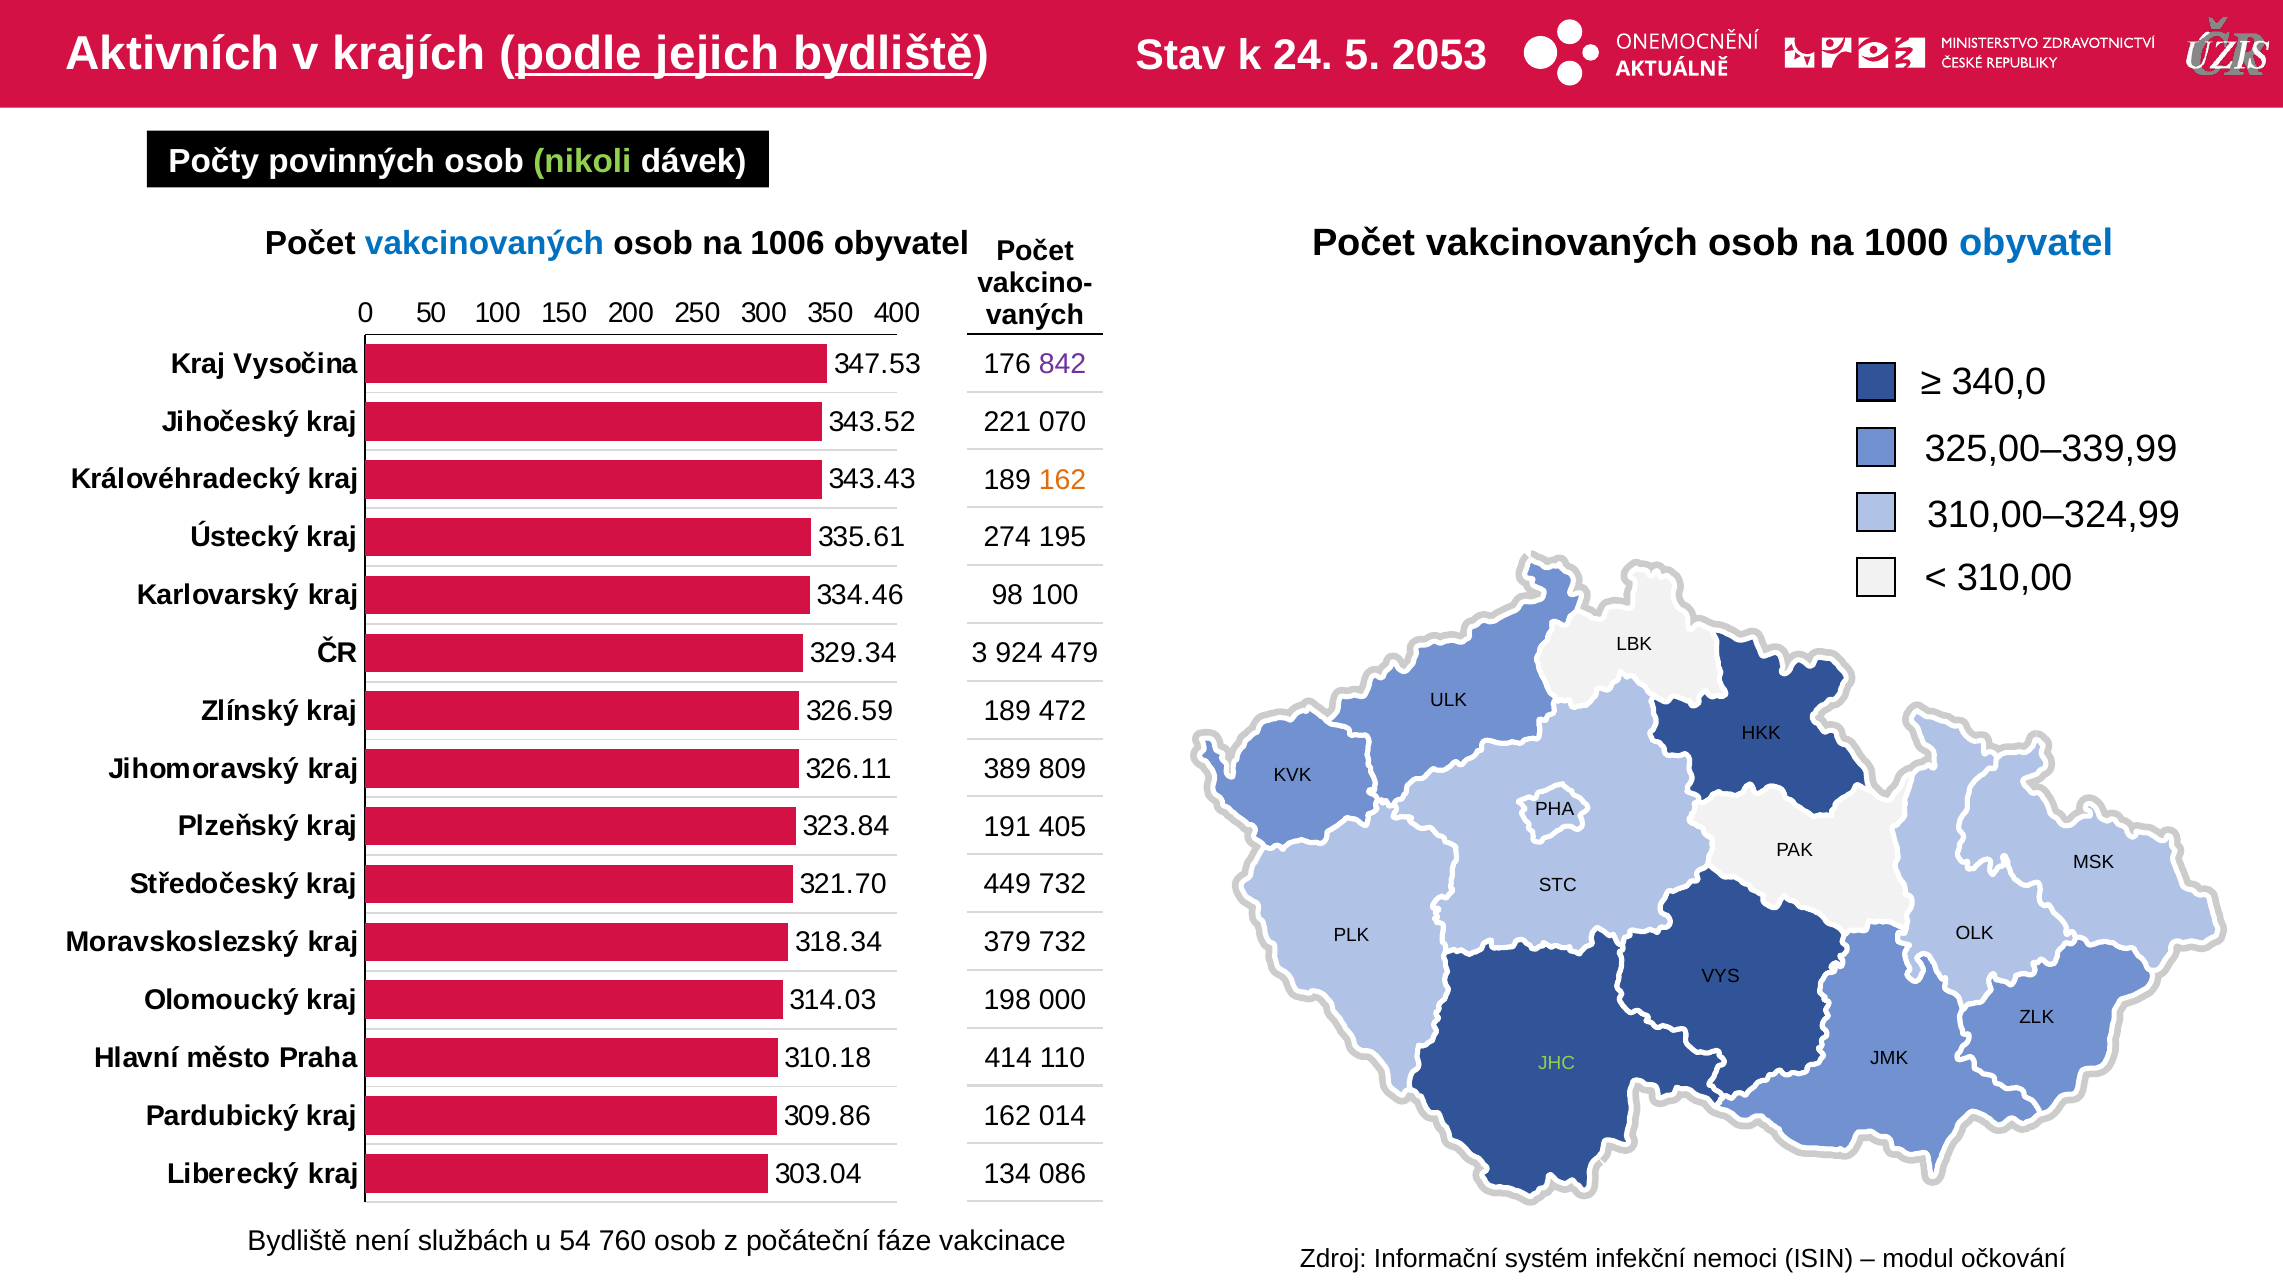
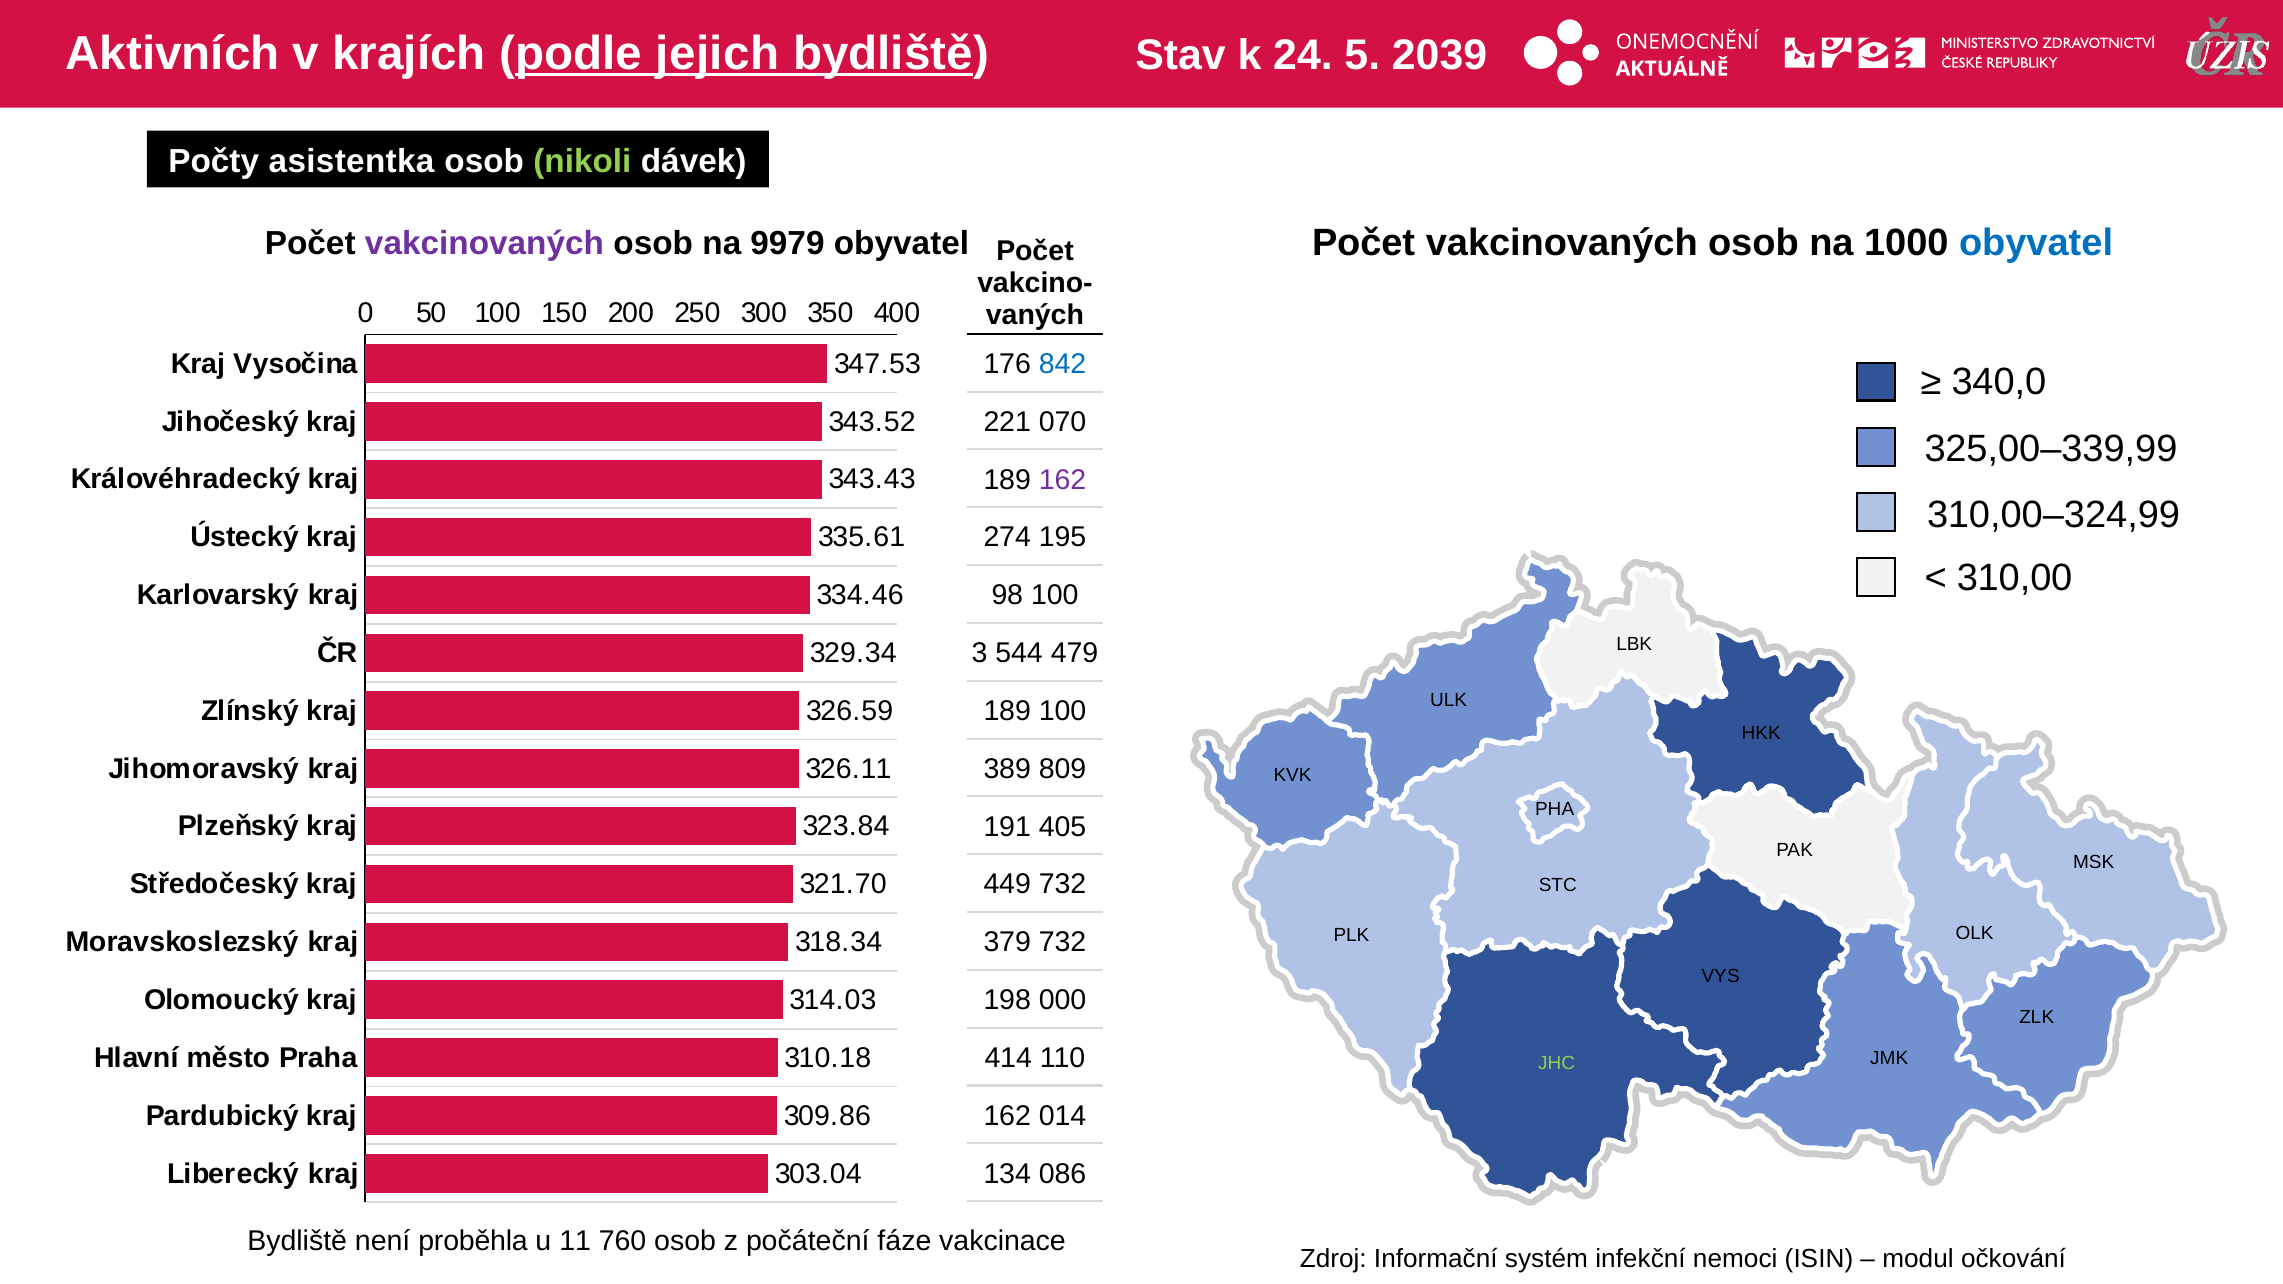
2053: 2053 -> 2039
povinných: povinných -> asistentka
vakcinovaných at (484, 244) colour: blue -> purple
1006: 1006 -> 9979
842 colour: purple -> blue
162 at (1063, 480) colour: orange -> purple
924: 924 -> 544
189 472: 472 -> 100
službách: službách -> proběhla
54: 54 -> 11
